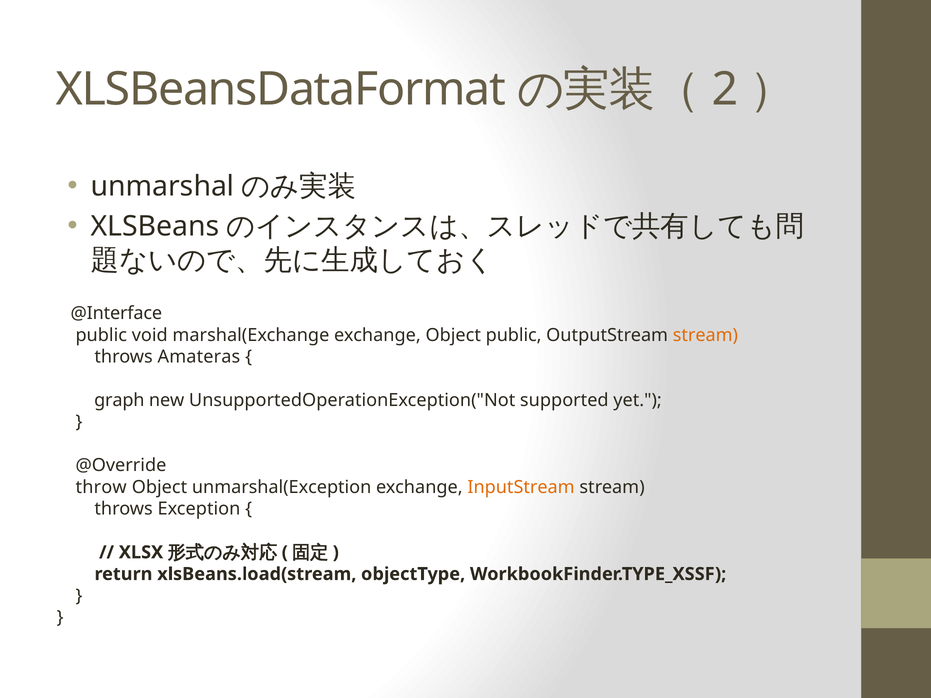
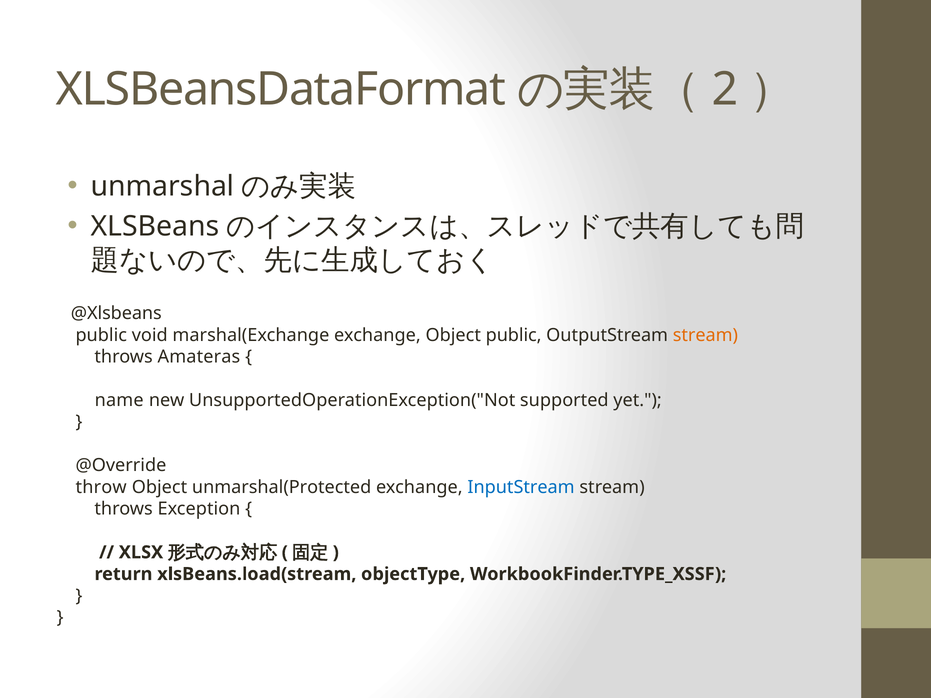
@Interface: @Interface -> @Xlsbeans
graph: graph -> name
unmarshal(Exception: unmarshal(Exception -> unmarshal(Protected
InputStream colour: orange -> blue
